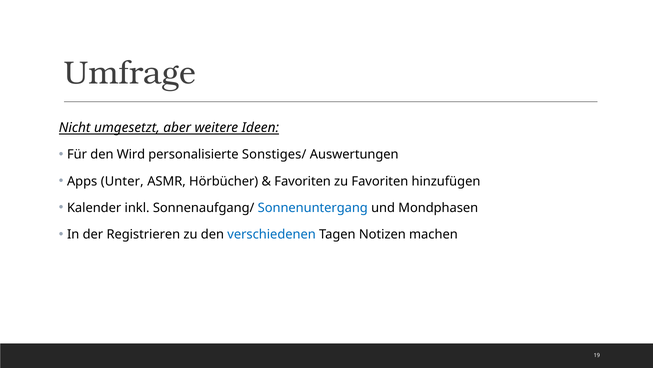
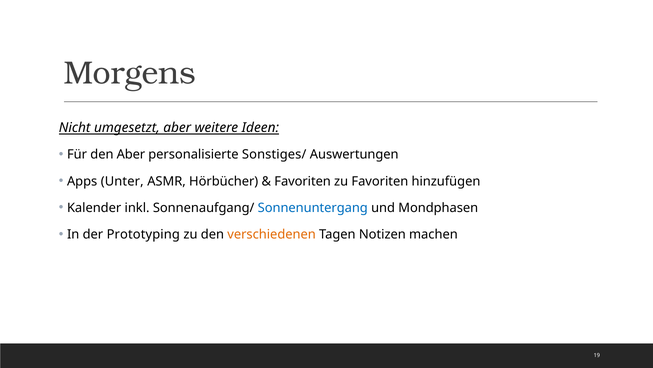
Umfrage: Umfrage -> Morgens
den Wird: Wird -> Aber
Registrieren: Registrieren -> Prototyping
verschiedenen colour: blue -> orange
